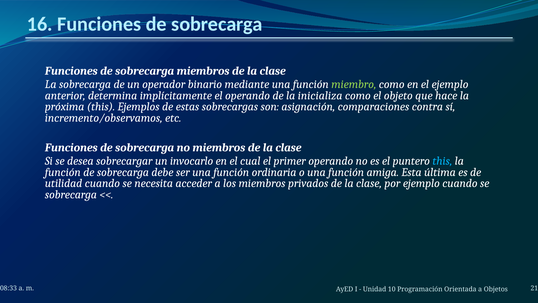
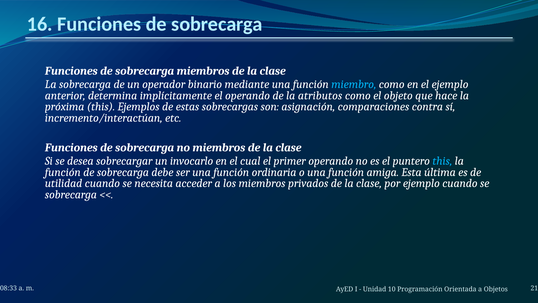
miembro colour: light green -> light blue
inicializa: inicializa -> atributos
incremento/observamos: incremento/observamos -> incremento/interactúan
